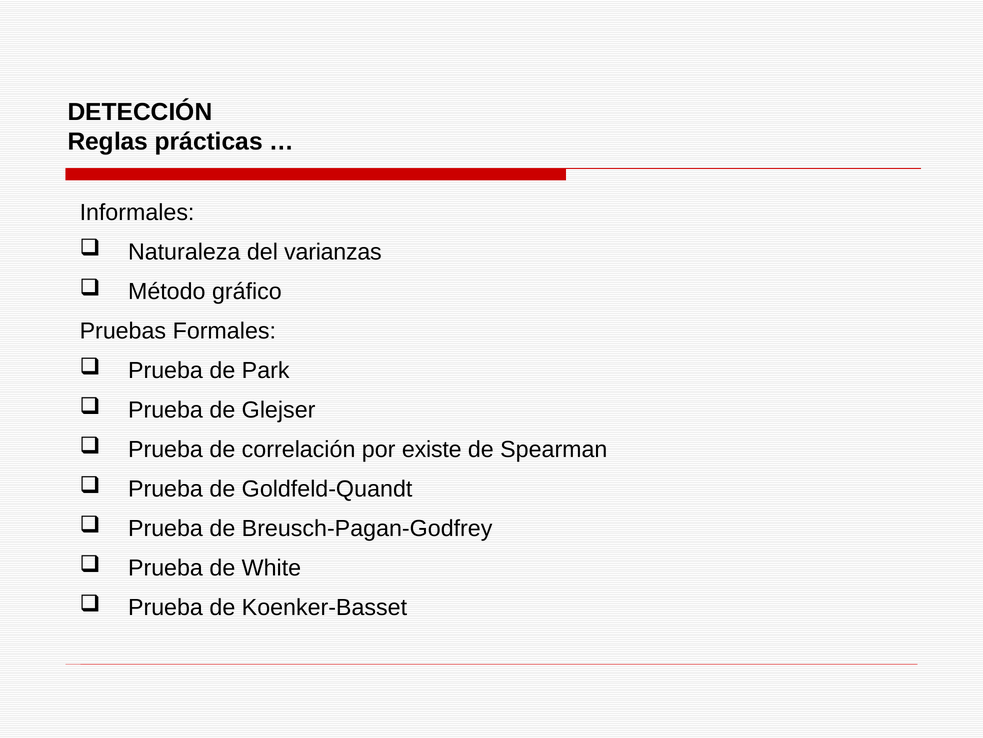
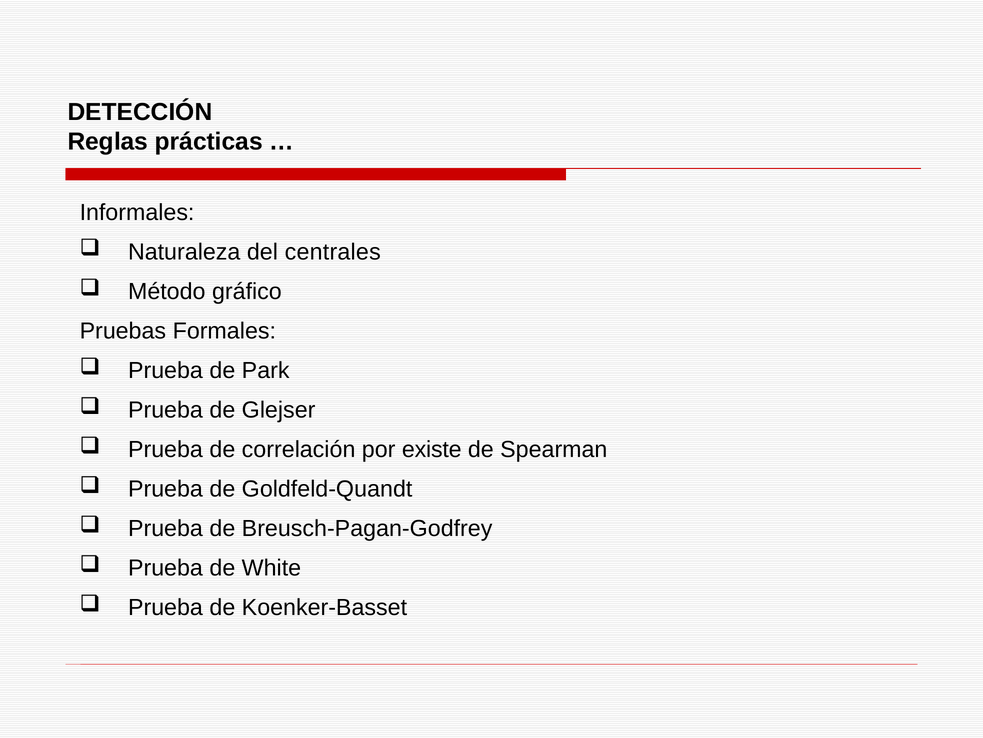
varianzas: varianzas -> centrales
